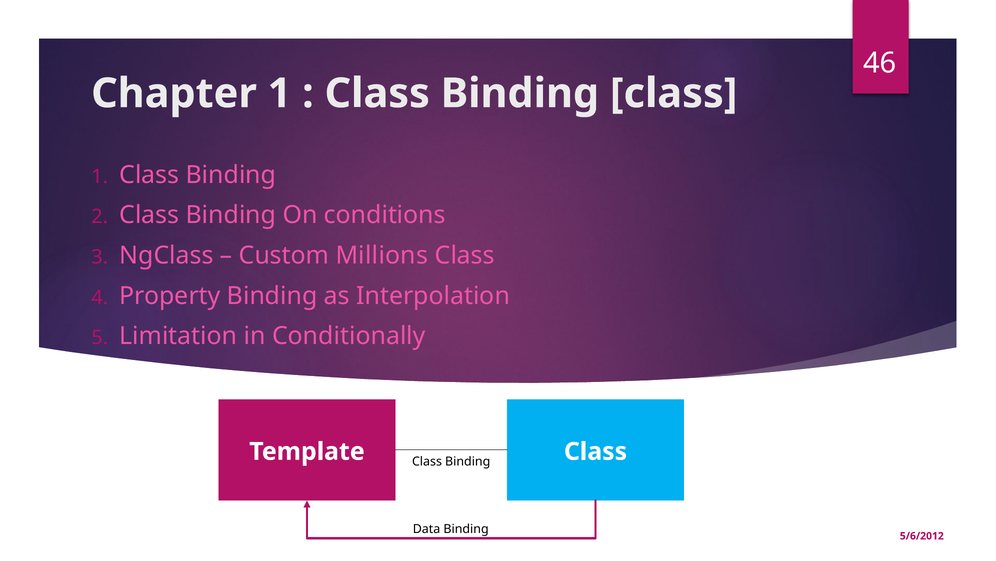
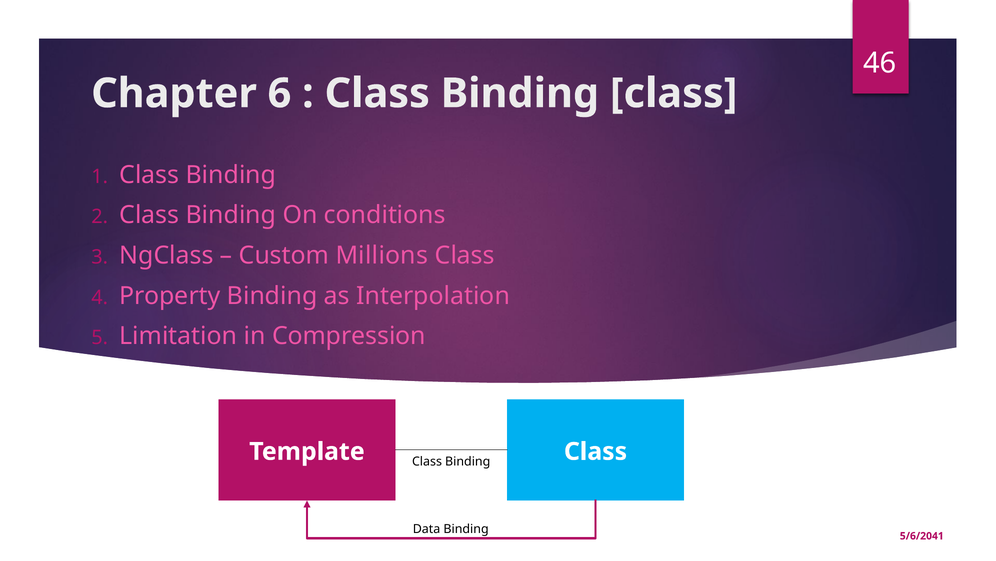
Chapter 1: 1 -> 6
Conditionally: Conditionally -> Compression
5/6/2012: 5/6/2012 -> 5/6/2041
